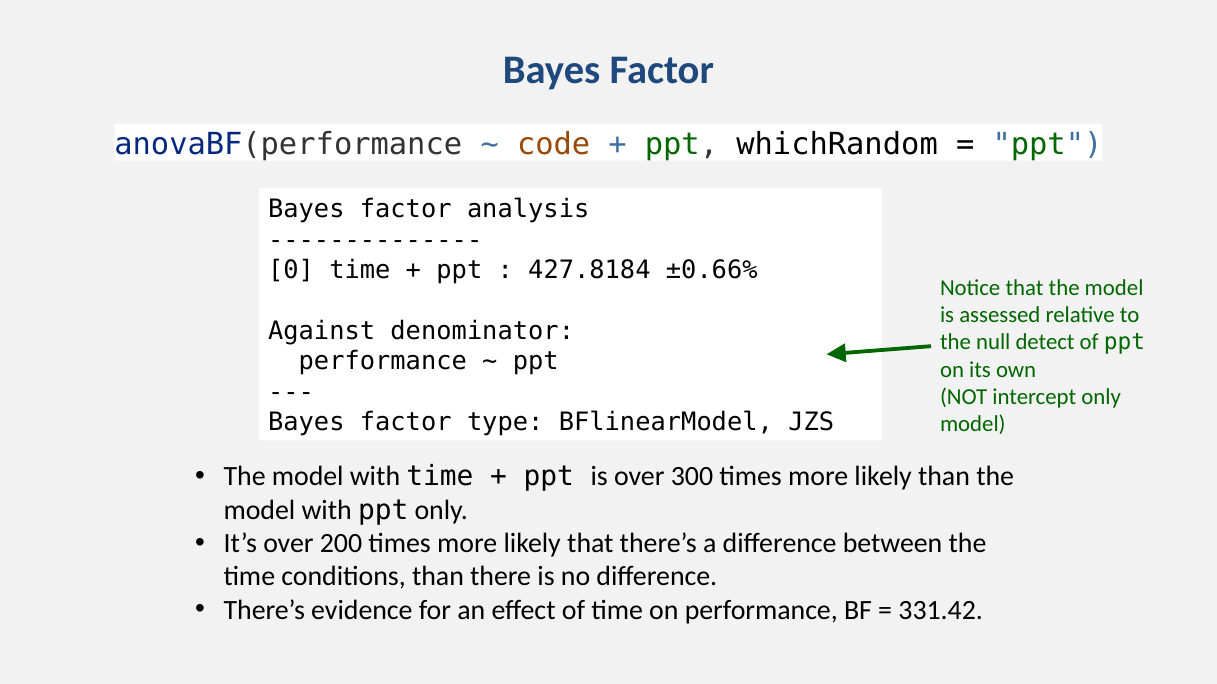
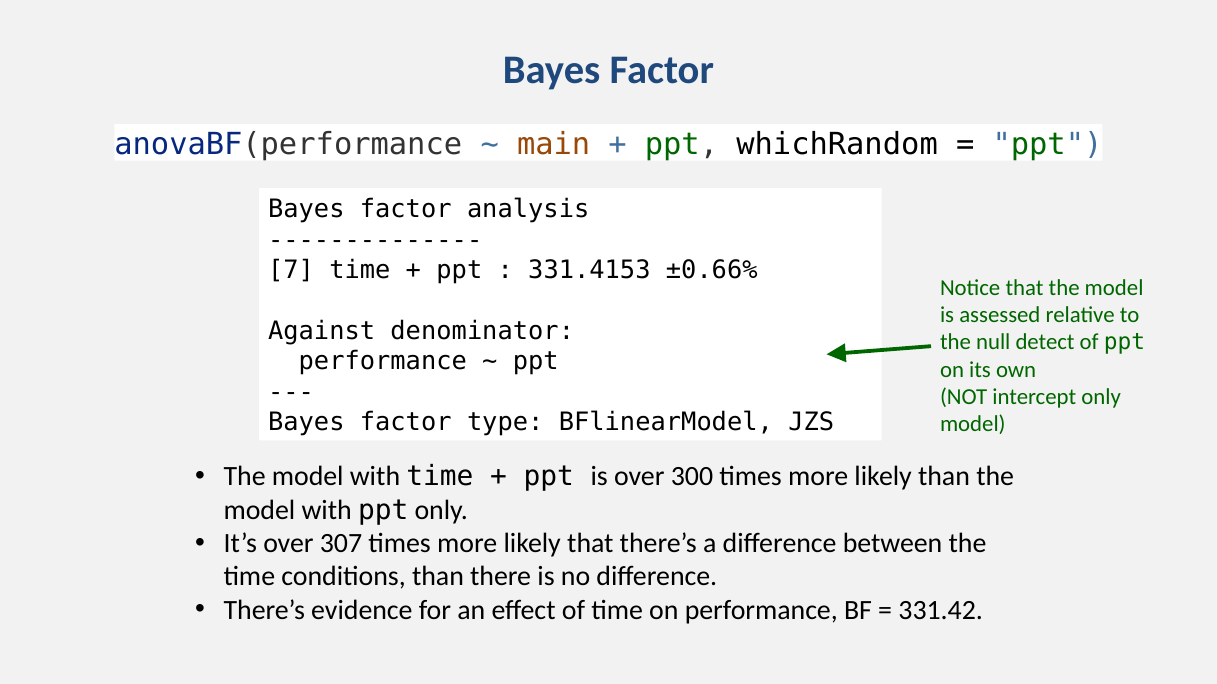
code: code -> main
0: 0 -> 7
427.8184: 427.8184 -> 331.4153
200: 200 -> 307
